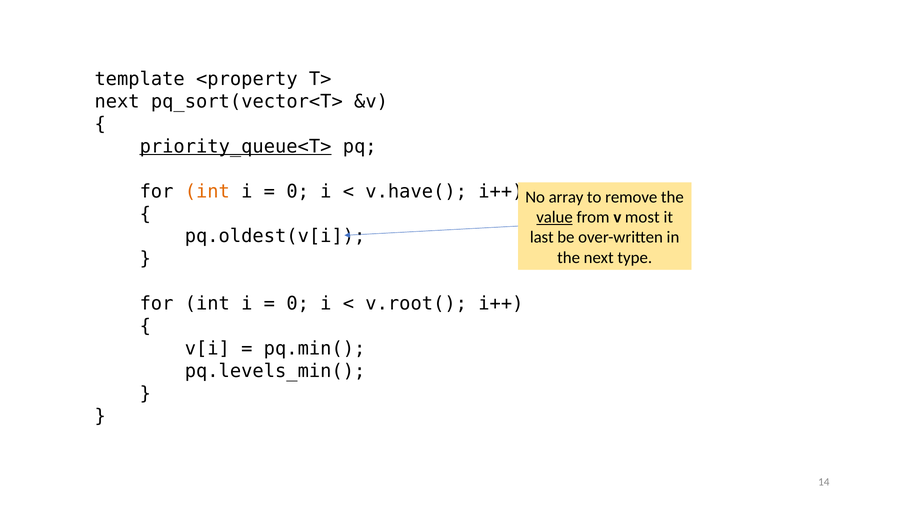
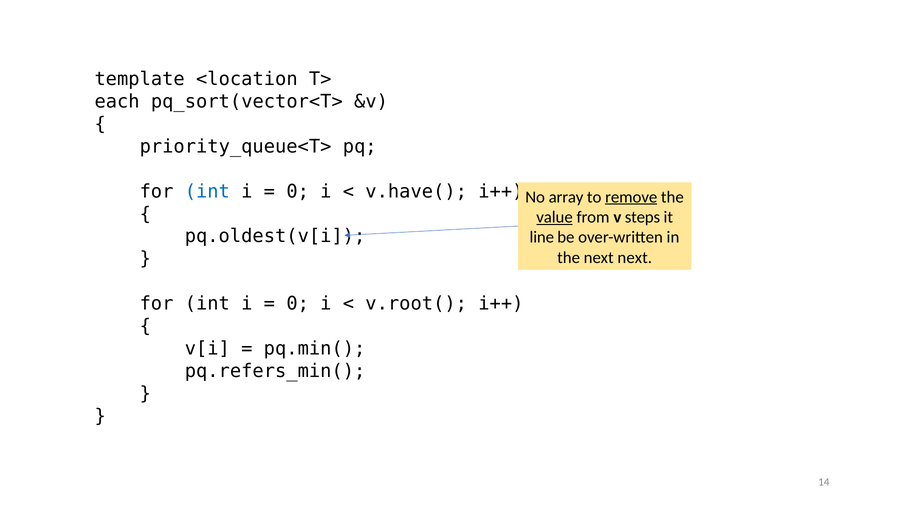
<property: <property -> <location
next at (117, 102): next -> each
priority_queue<T> underline: present -> none
int at (207, 191) colour: orange -> blue
remove underline: none -> present
most: most -> steps
last: last -> line
next type: type -> next
pq.levels_min(: pq.levels_min( -> pq.refers_min(
